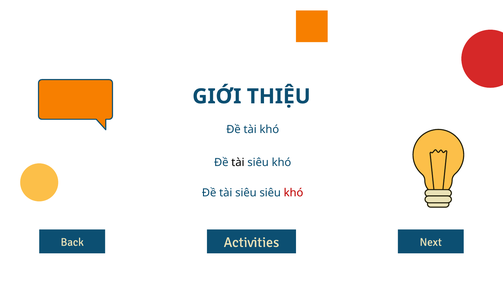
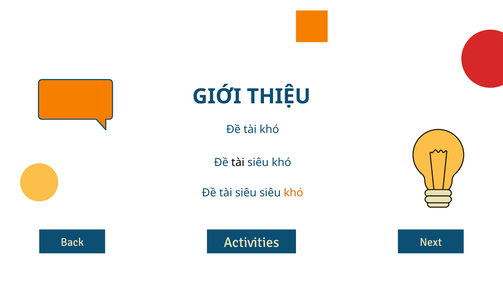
khó at (294, 193) colour: red -> orange
